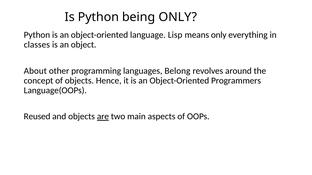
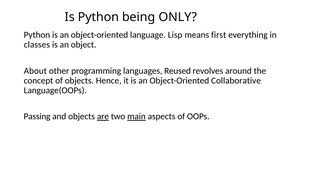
means only: only -> first
Belong: Belong -> Reused
Programmers: Programmers -> Collaborative
Reused: Reused -> Passing
main underline: none -> present
